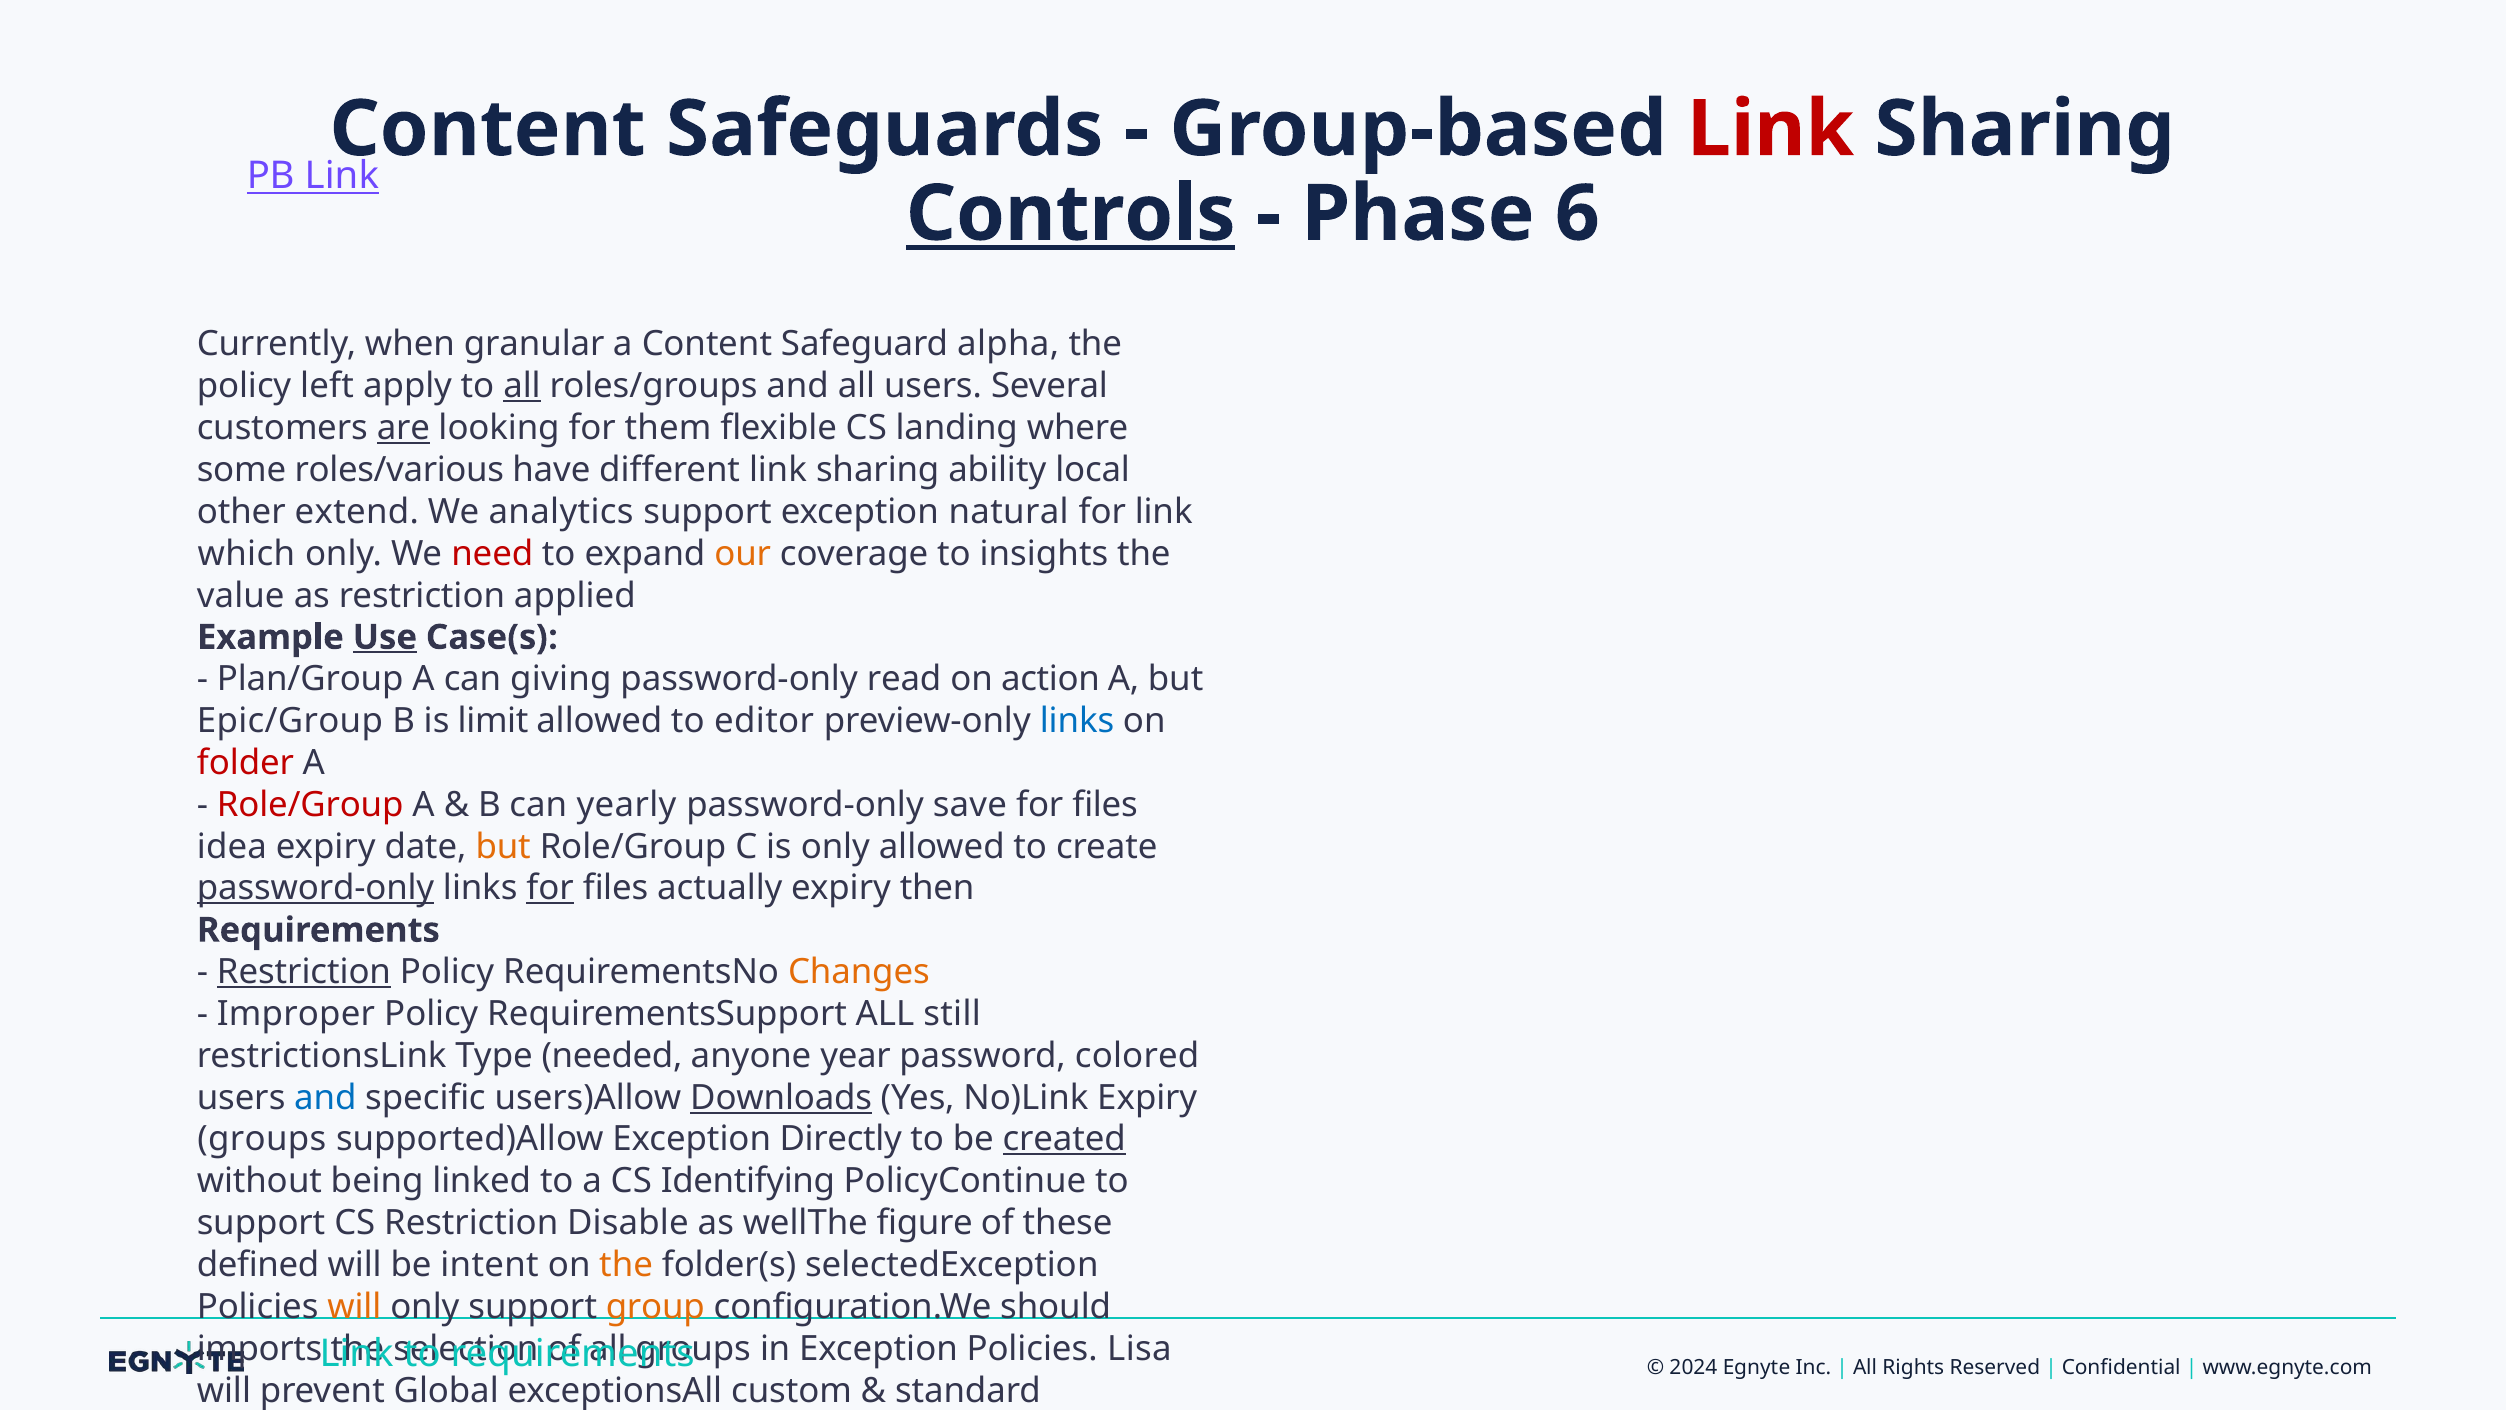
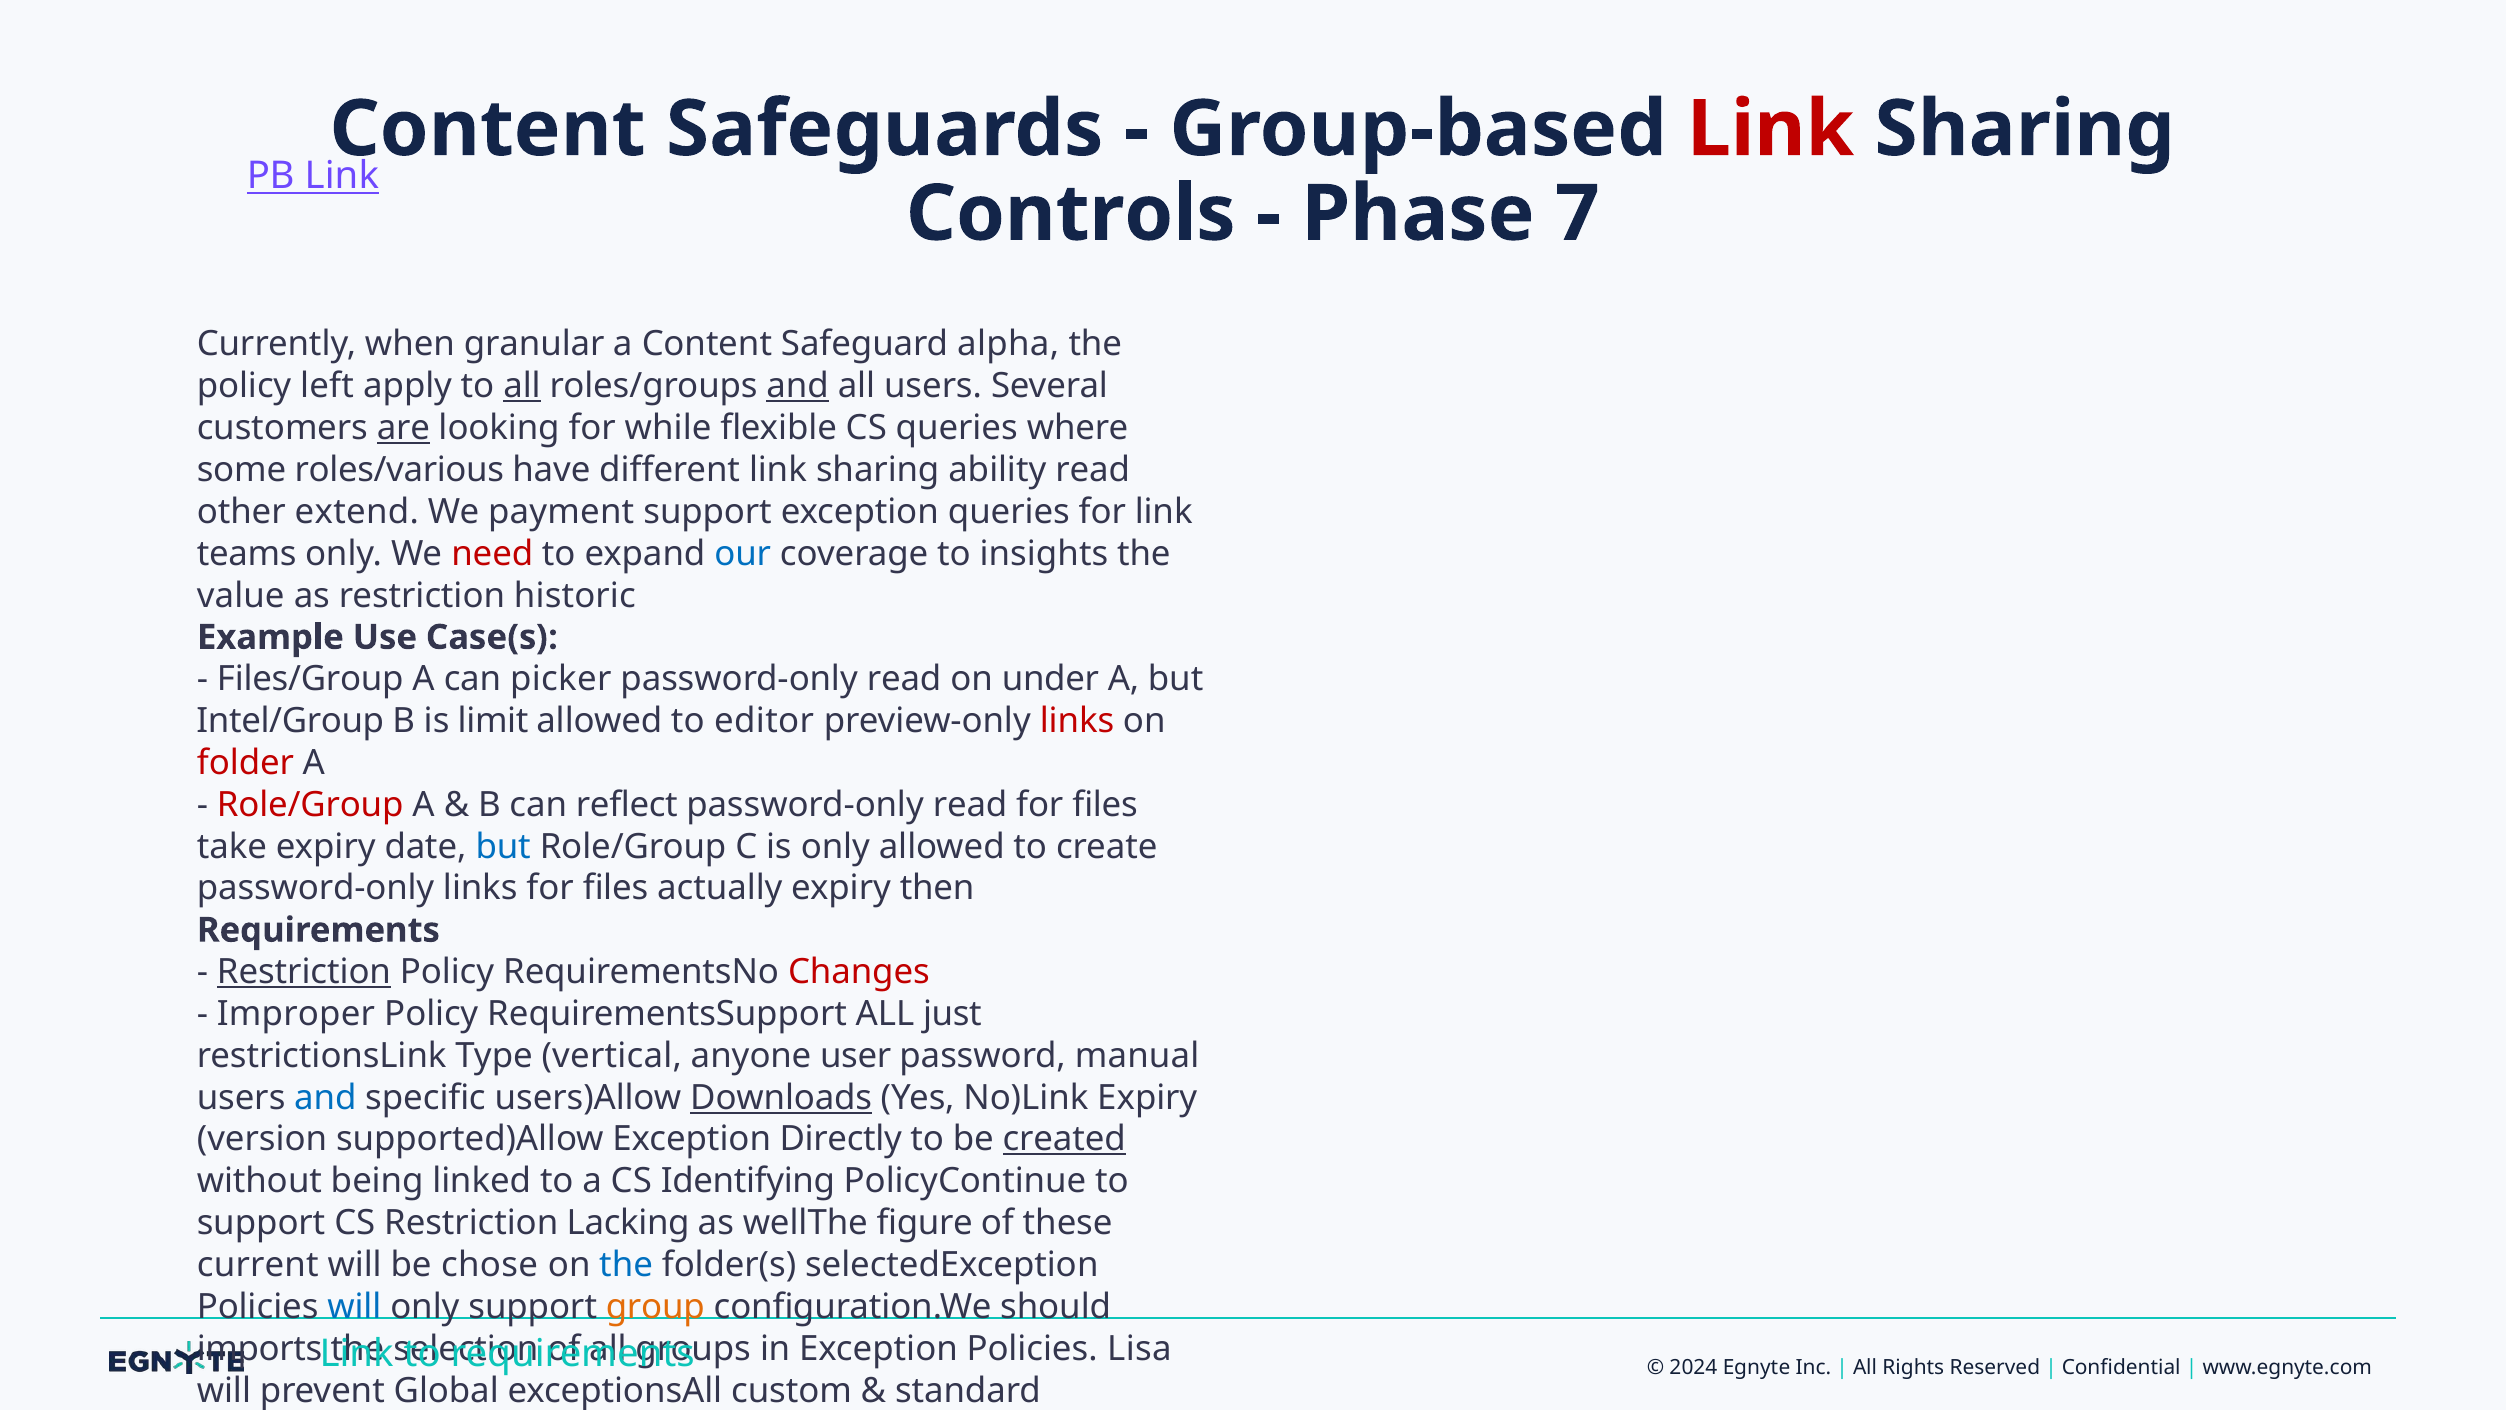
Controls underline: present -> none
6: 6 -> 7
and at (798, 386) underline: none -> present
them: them -> while
CS landing: landing -> queries
ability local: local -> read
analytics: analytics -> payment
exception natural: natural -> queries
which: which -> teams
our colour: orange -> blue
applied: applied -> historic
Use at (385, 637) underline: present -> none
Plan/Group: Plan/Group -> Files/Group
giving: giving -> picker
action: action -> under
Epic/Group: Epic/Group -> Intel/Group
links at (1077, 721) colour: blue -> red
yearly: yearly -> reflect
save at (970, 805): save -> read
idea: idea -> take
but at (503, 846) colour: orange -> blue
password-only at (316, 888) underline: present -> none
for at (550, 888) underline: present -> none
Changes colour: orange -> red
still: still -> just
needed: needed -> vertical
year: year -> user
colored: colored -> manual
groups at (262, 1139): groups -> version
Disable: Disable -> Lacking
defined: defined -> current
intent: intent -> chose
the at (626, 1265) colour: orange -> blue
will at (354, 1307) colour: orange -> blue
